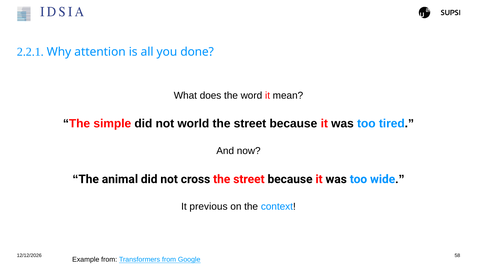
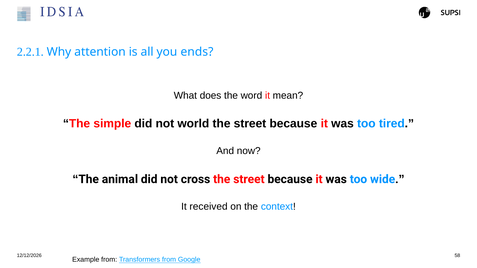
done: done -> ends
previous: previous -> received
